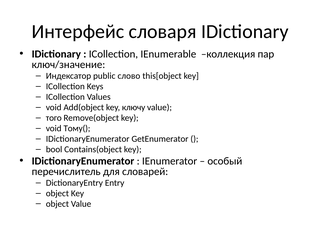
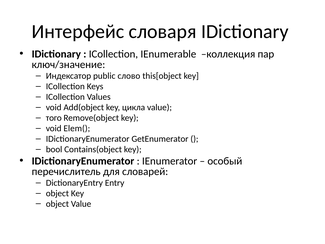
ключу: ключу -> цикла
Тому(: Тому( -> Elem(
